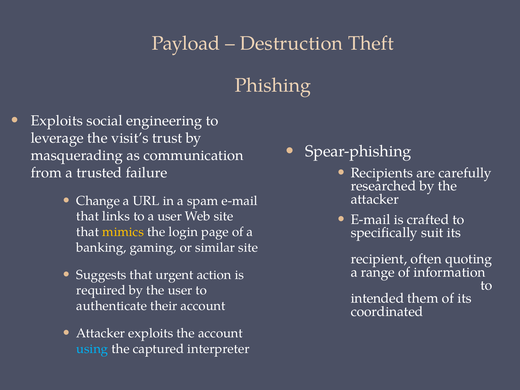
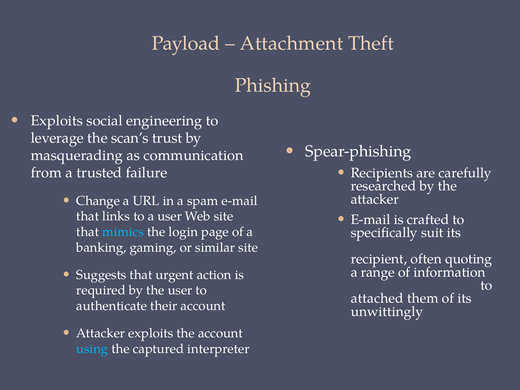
Destruction: Destruction -> Attachment
visit’s: visit’s -> scan’s
mimics colour: yellow -> light blue
intended: intended -> attached
coordinated: coordinated -> unwittingly
